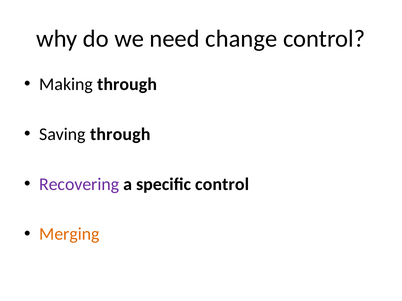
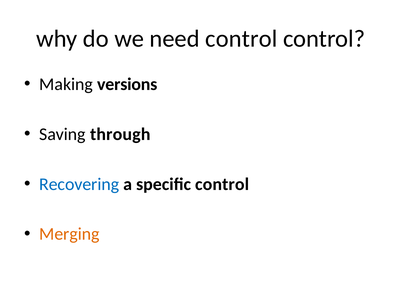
need change: change -> control
Making through: through -> versions
Recovering colour: purple -> blue
